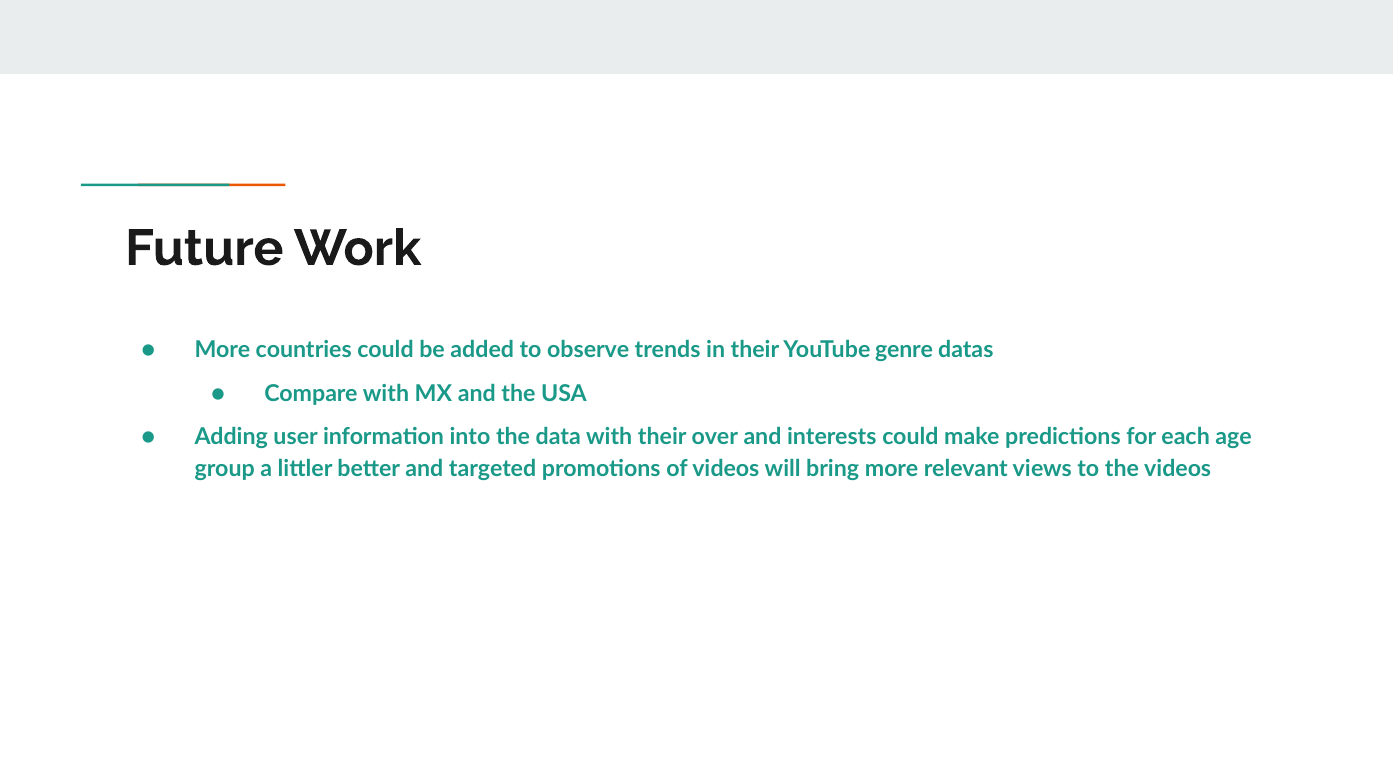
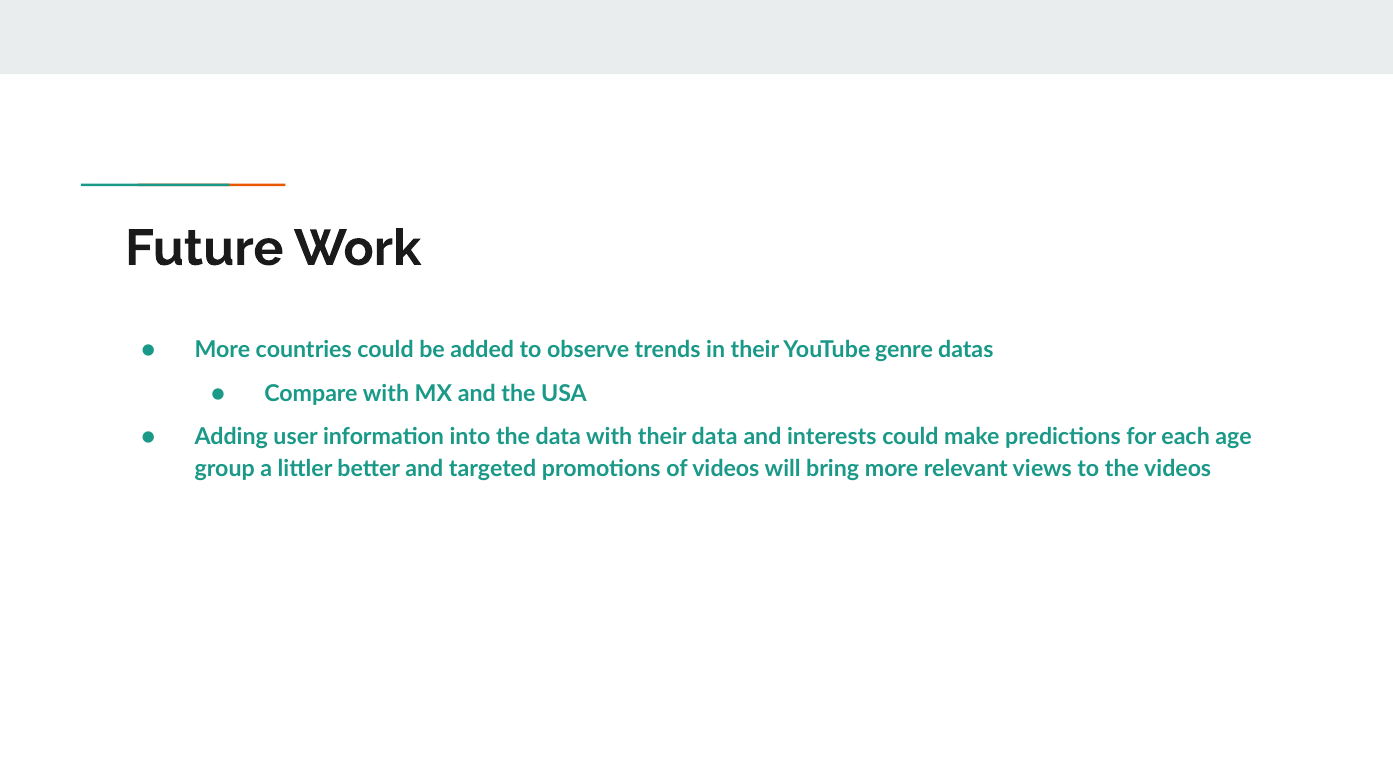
their over: over -> data
